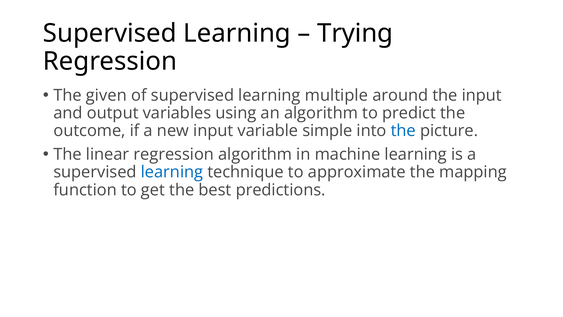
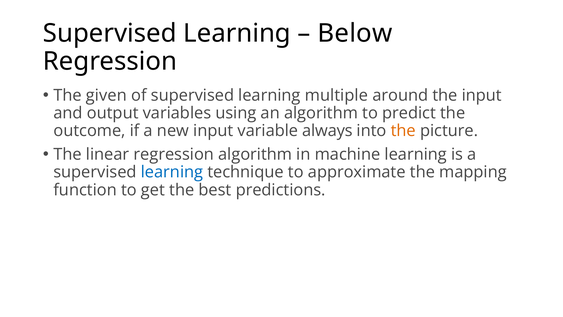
Trying: Trying -> Below
simple: simple -> always
the at (403, 131) colour: blue -> orange
